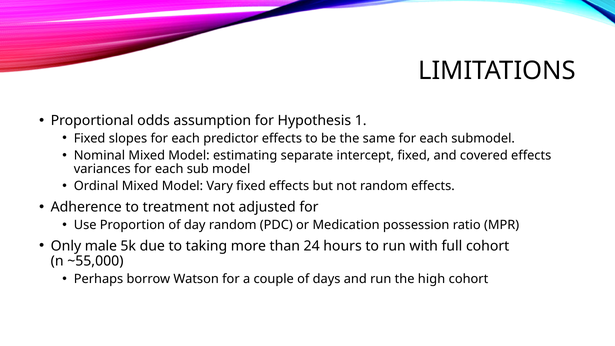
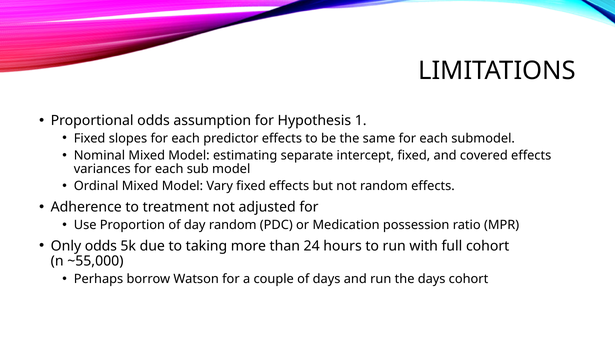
Only male: male -> odds
the high: high -> days
